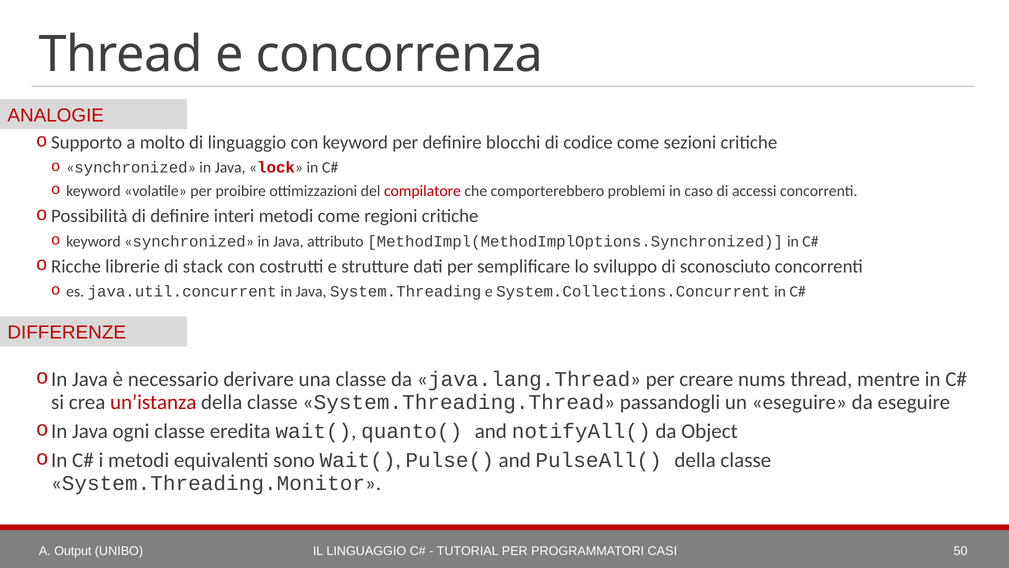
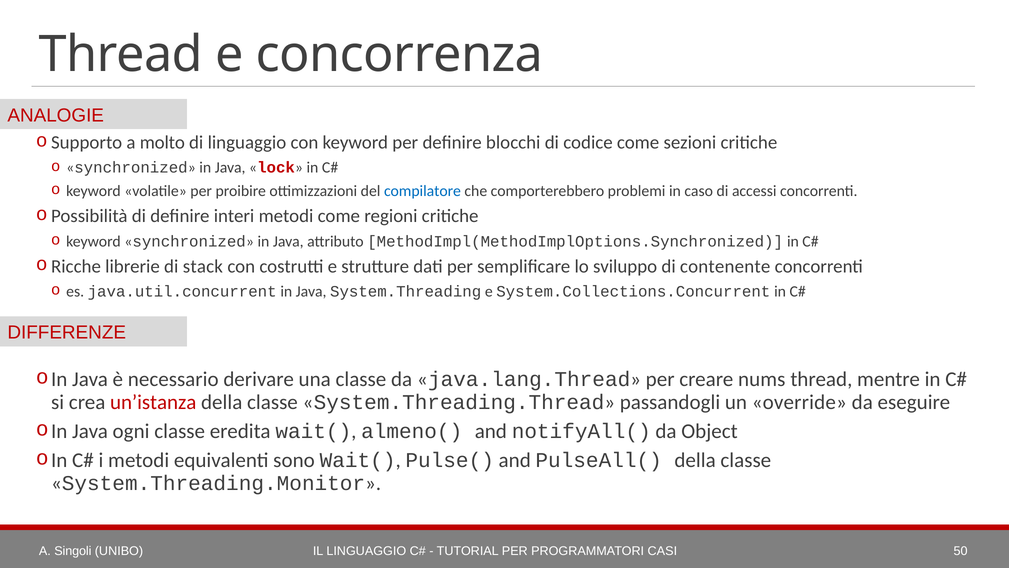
compilatore colour: red -> blue
sconosciuto: sconosciuto -> contenente
un eseguire: eseguire -> override
quanto(: quanto( -> almeno(
Output: Output -> Singoli
